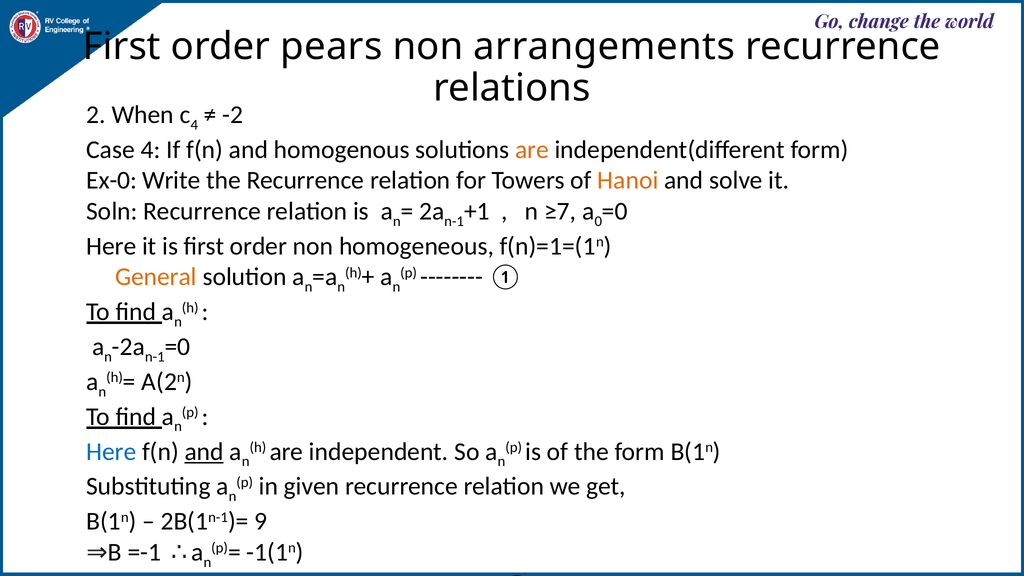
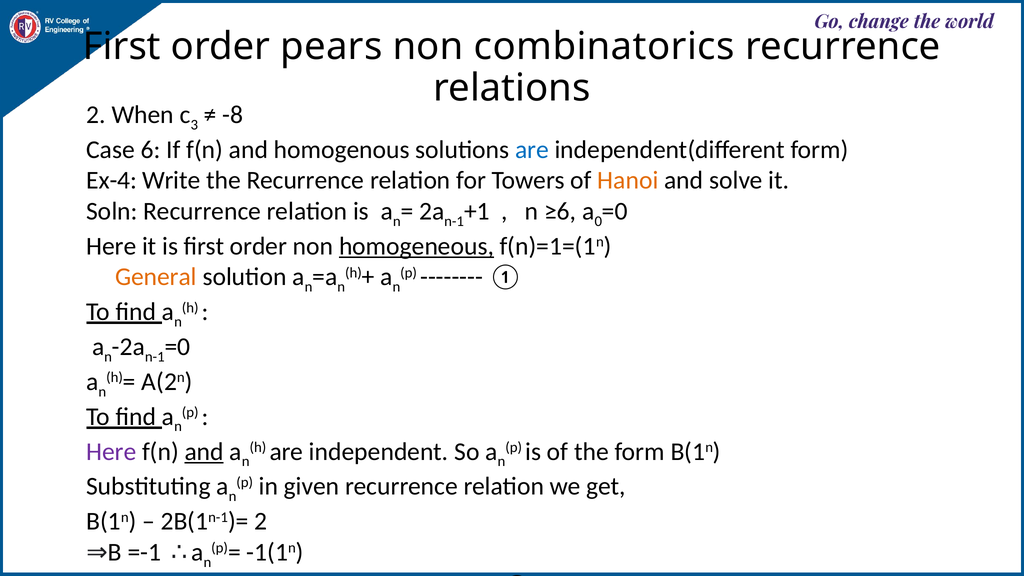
arrangements: arrangements -> combinatorics
4 at (194, 125): 4 -> 3
-2: -2 -> -8
Case 4: 4 -> 6
are at (532, 150) colour: orange -> blue
Ex-0: Ex-0 -> Ex-4
≥7: ≥7 -> ≥6
homogeneous underline: none -> present
Here at (111, 452) colour: blue -> purple
2B(1n-1)= 9: 9 -> 2
